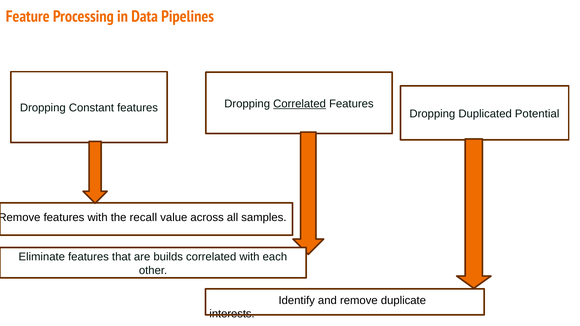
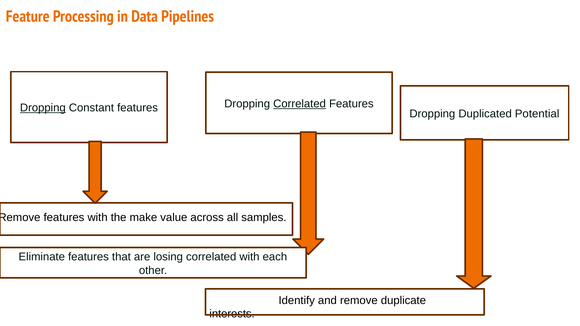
Dropping at (43, 108) underline: none -> present
recall: recall -> make
builds: builds -> losing
